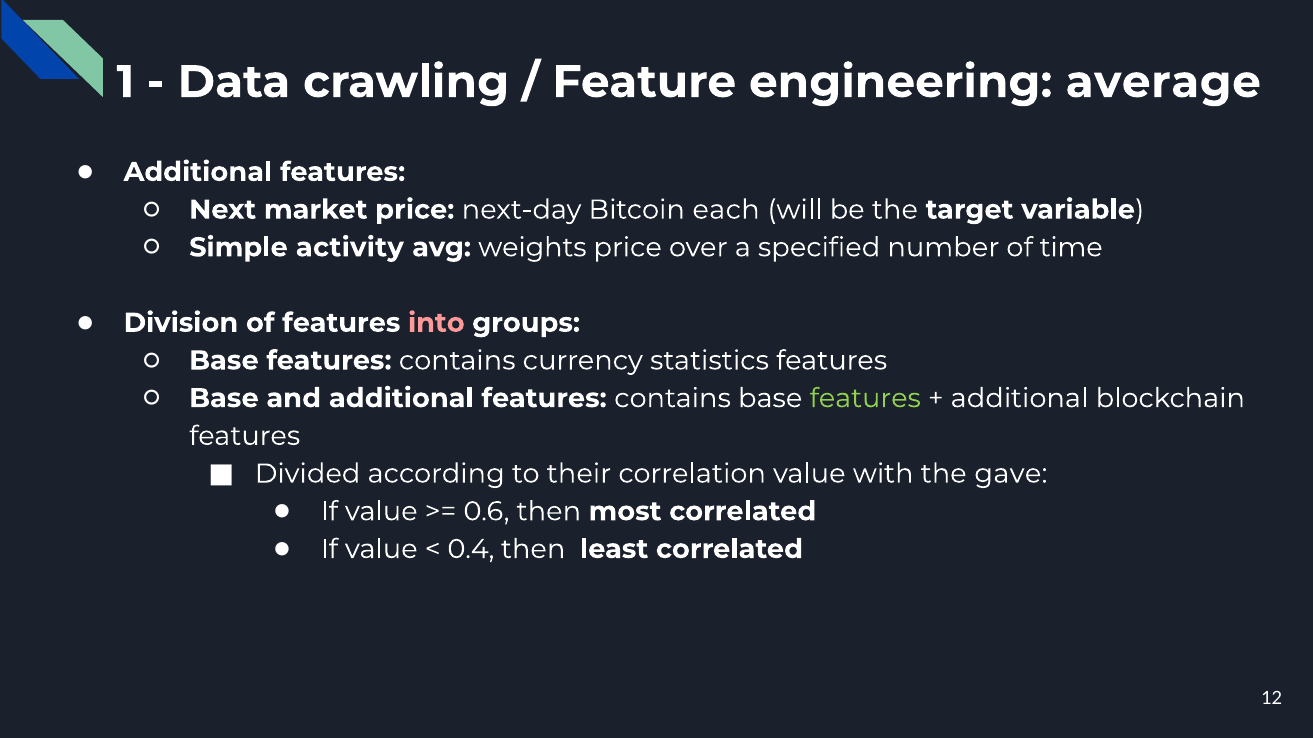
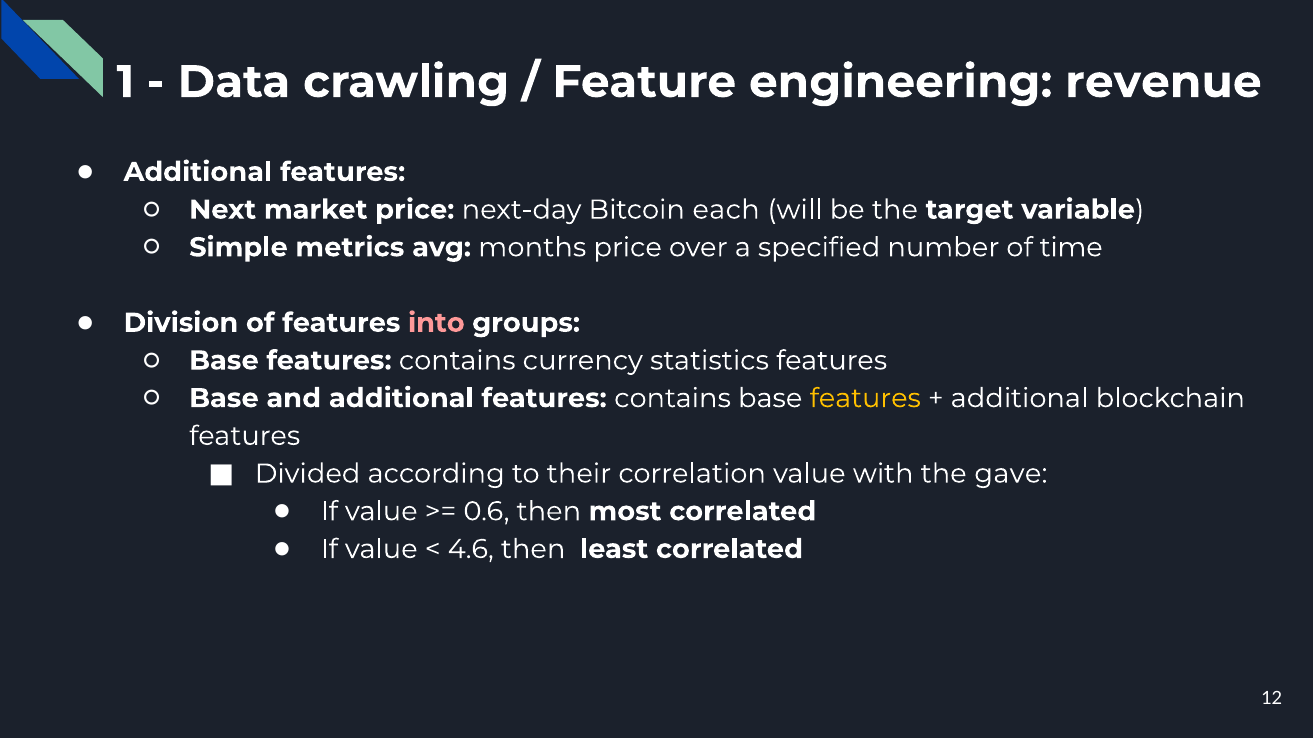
average: average -> revenue
activity: activity -> metrics
weights: weights -> months
features at (865, 399) colour: light green -> yellow
0.4: 0.4 -> 4.6
